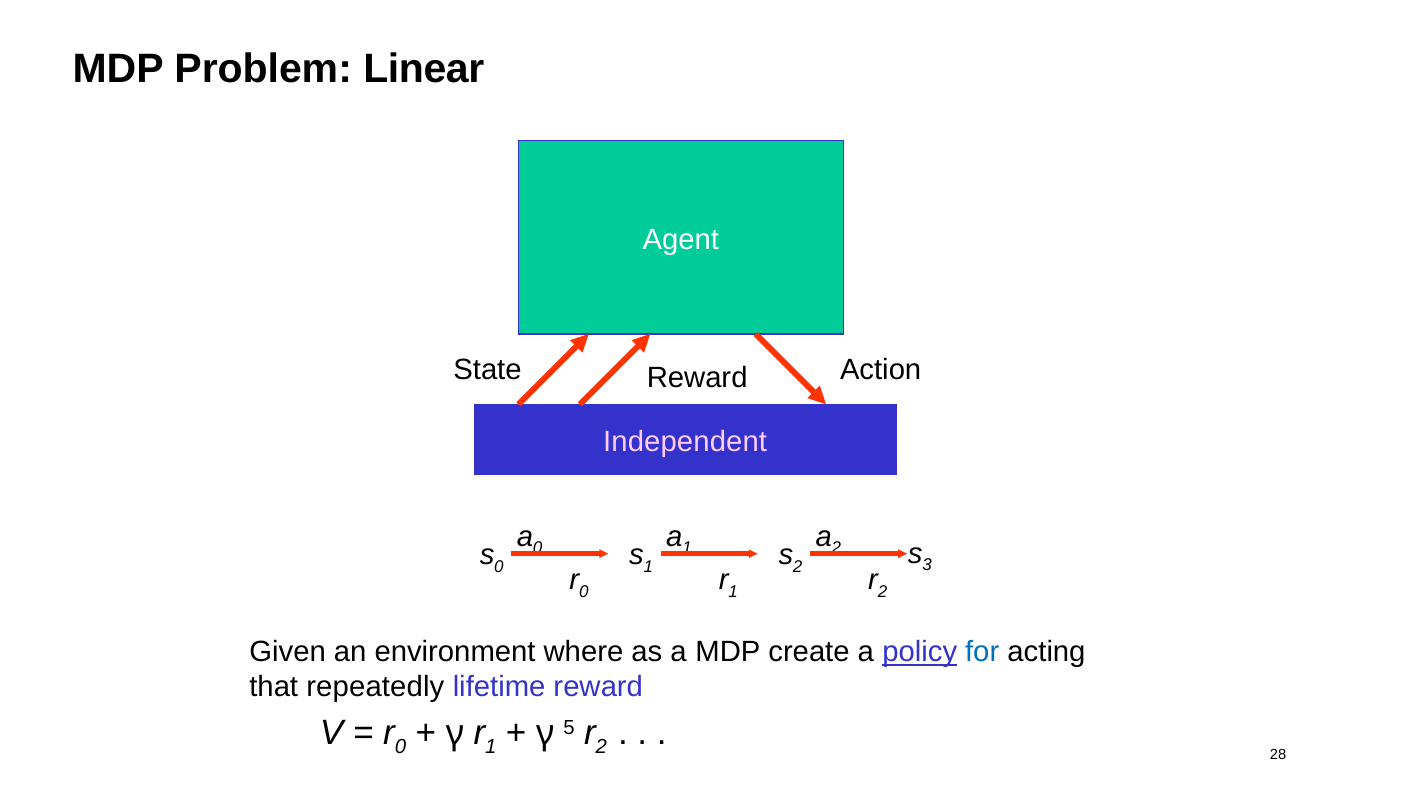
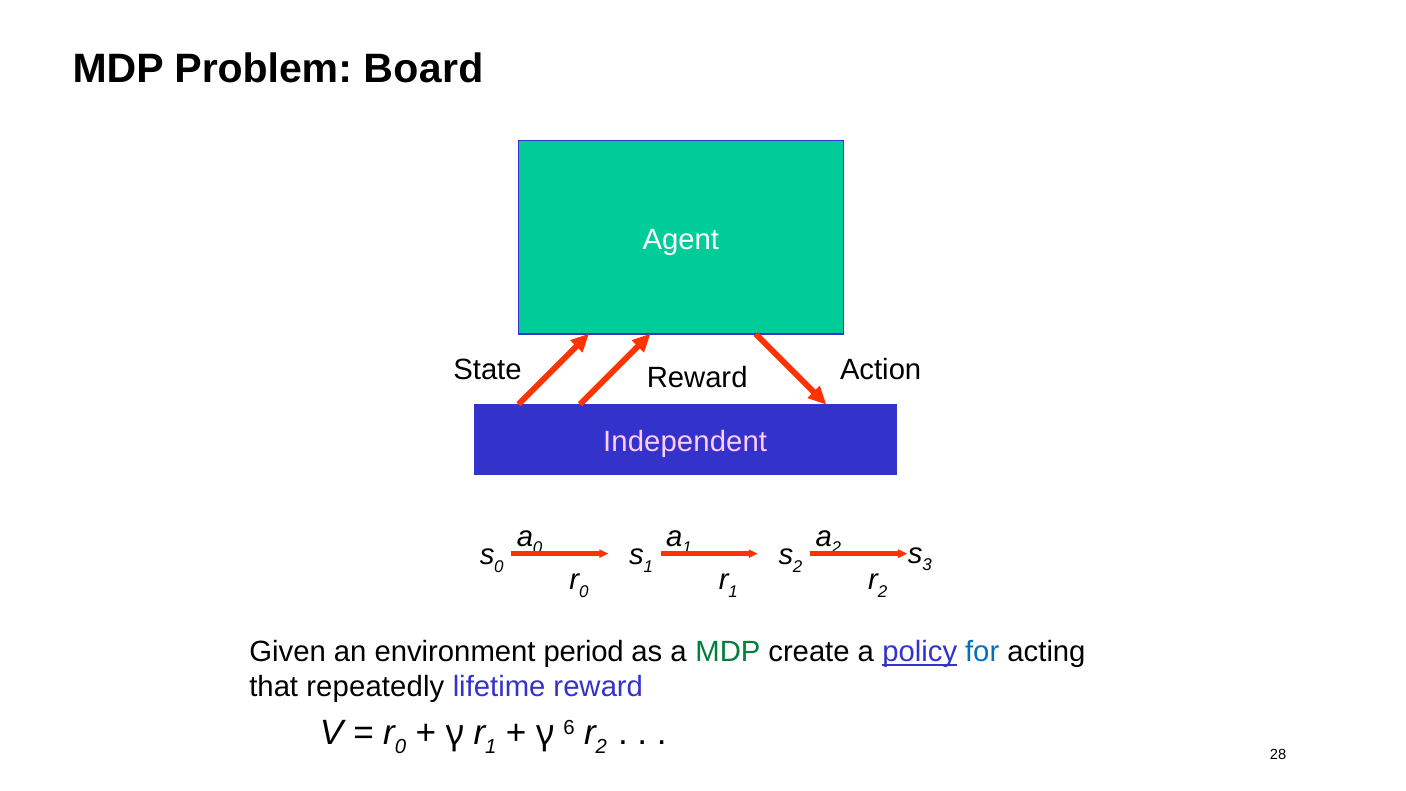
Linear: Linear -> Board
where: where -> period
MDP at (728, 652) colour: black -> green
5: 5 -> 6
